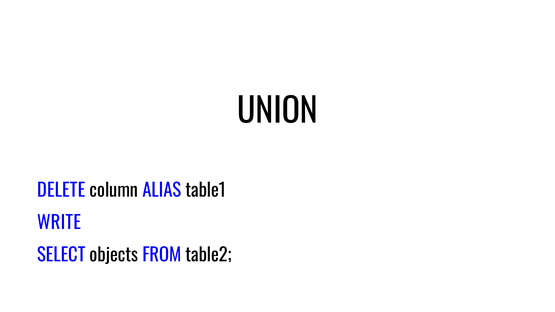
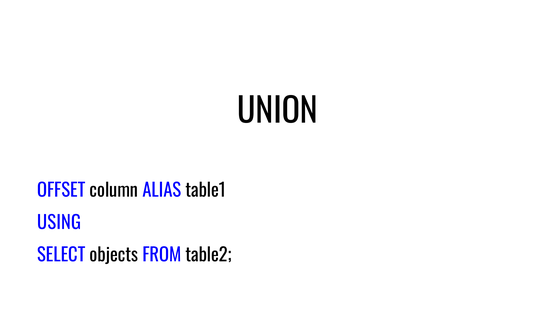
DELETE: DELETE -> OFFSET
WRITE: WRITE -> USING
